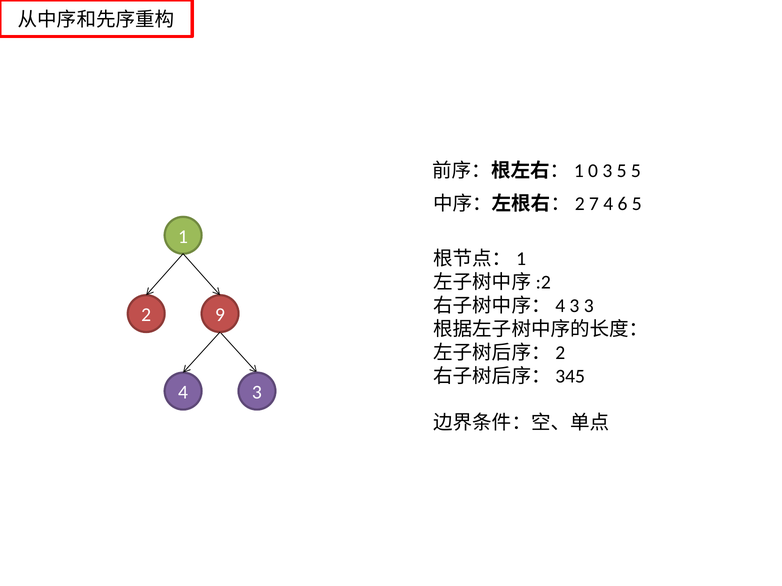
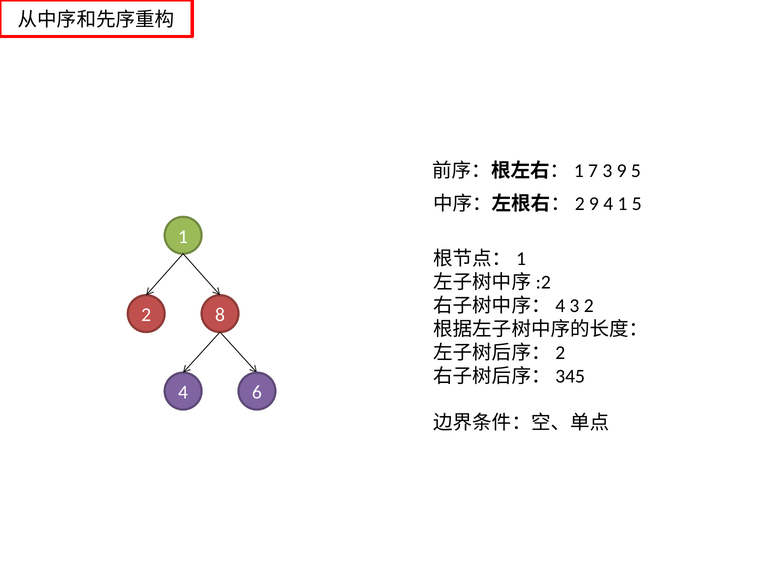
0: 0 -> 7
3 5: 5 -> 9
7 at (594, 204): 7 -> 9
4 6: 6 -> 1
3 3: 3 -> 2
9: 9 -> 8
4 3: 3 -> 6
